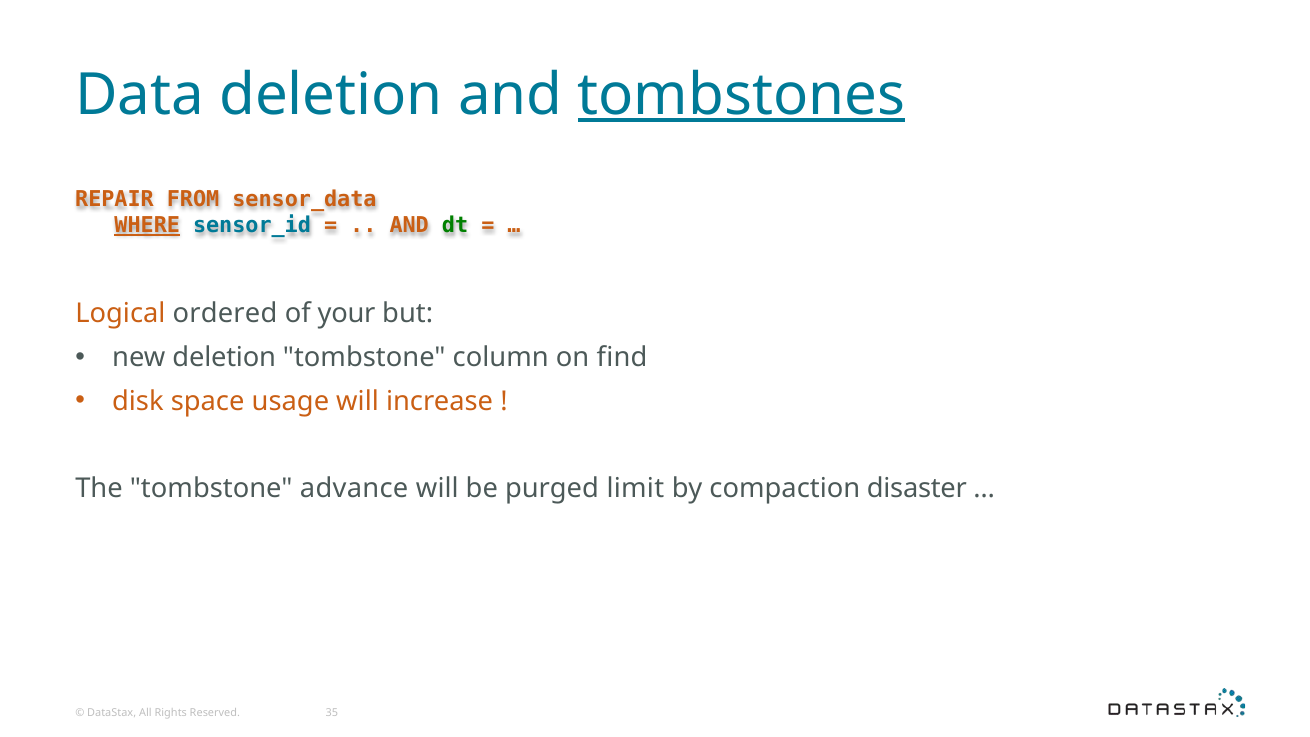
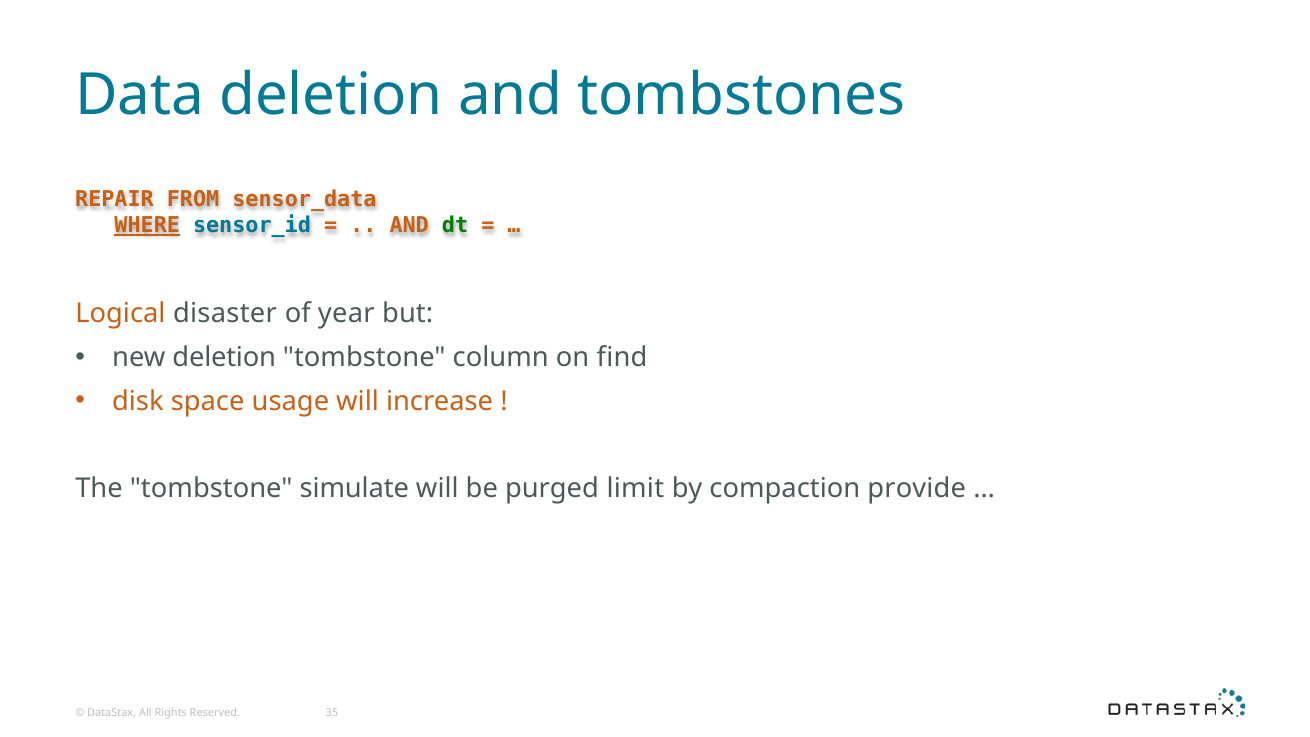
tombstones underline: present -> none
ordered: ordered -> disaster
your: your -> year
advance: advance -> simulate
disaster: disaster -> provide
